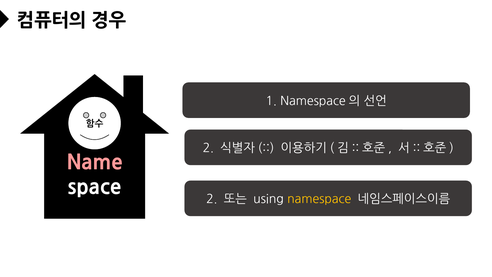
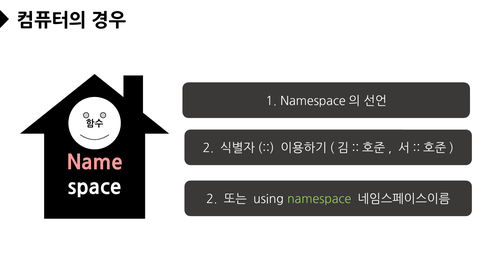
namespace colour: yellow -> light green
